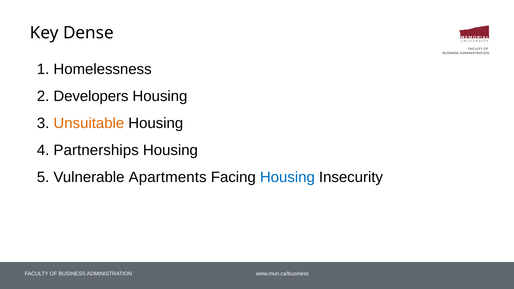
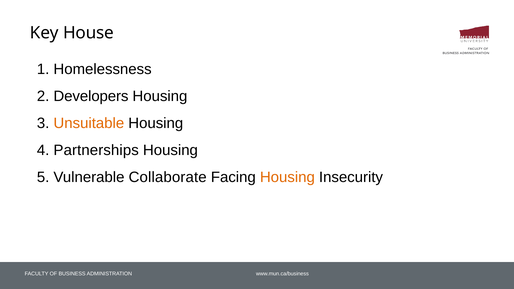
Dense: Dense -> House
Apartments: Apartments -> Collaborate
Housing at (287, 177) colour: blue -> orange
